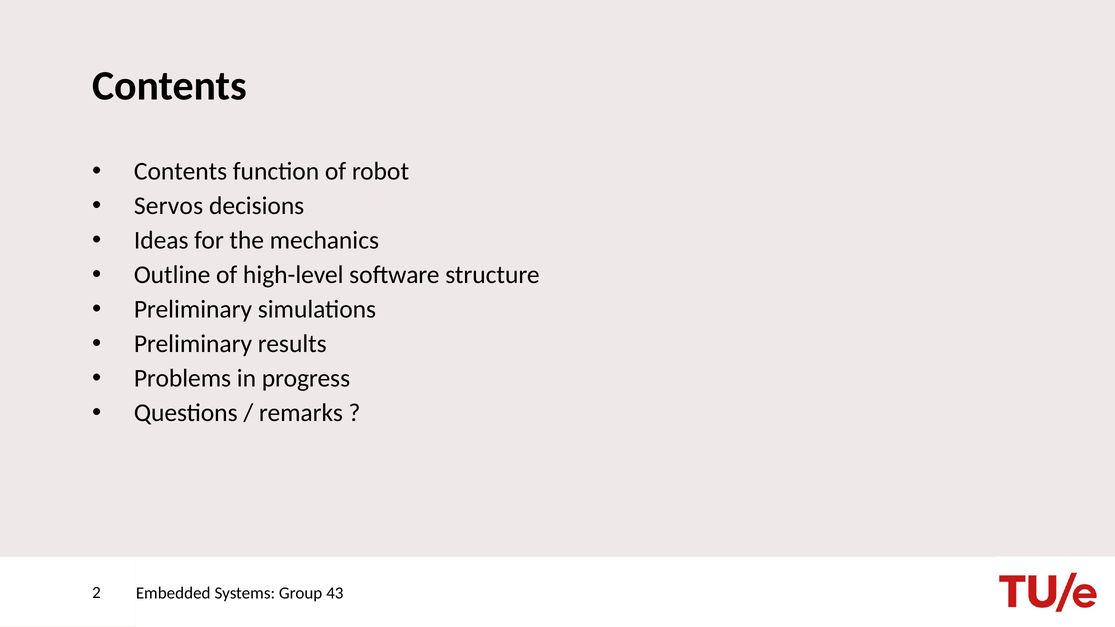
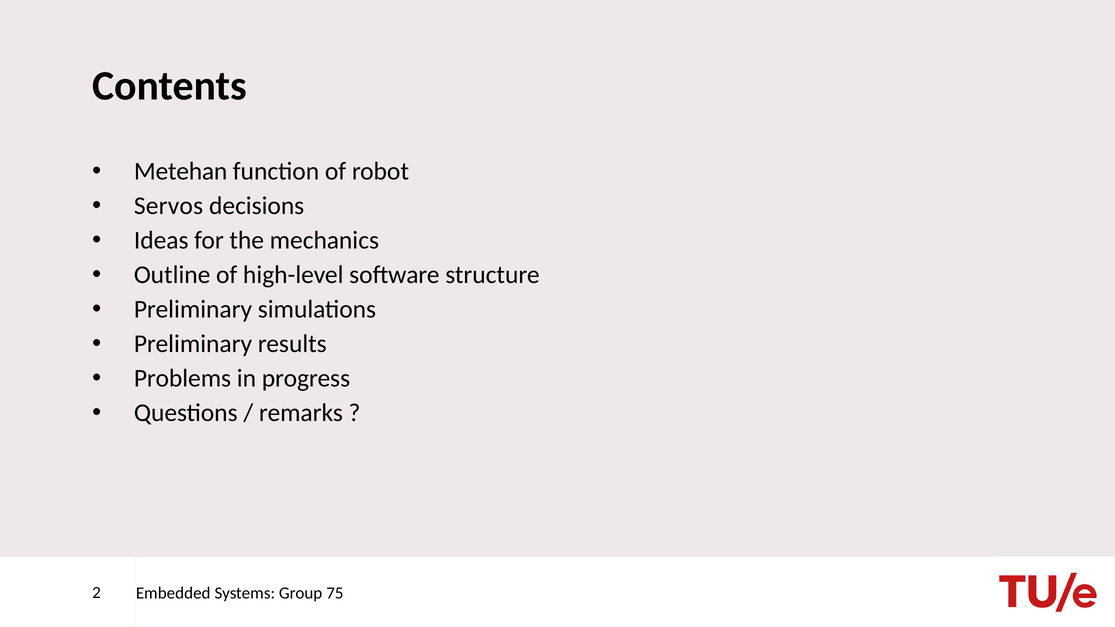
Contents at (181, 172): Contents -> Metehan
43: 43 -> 75
